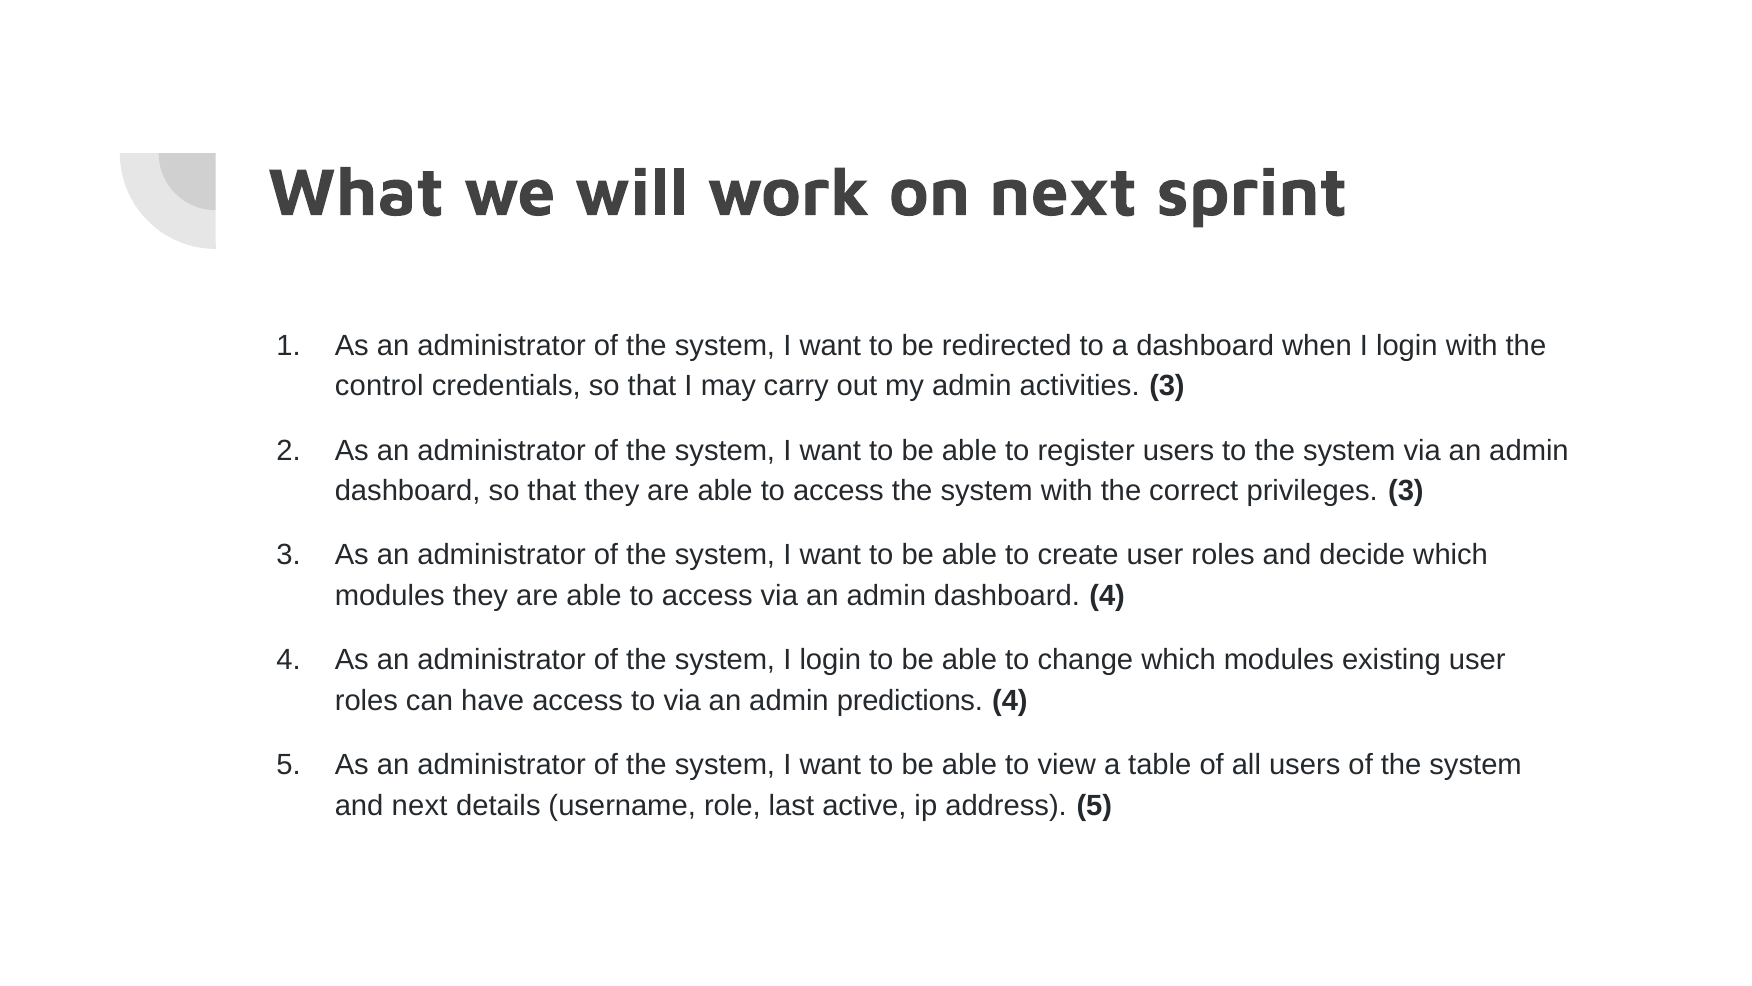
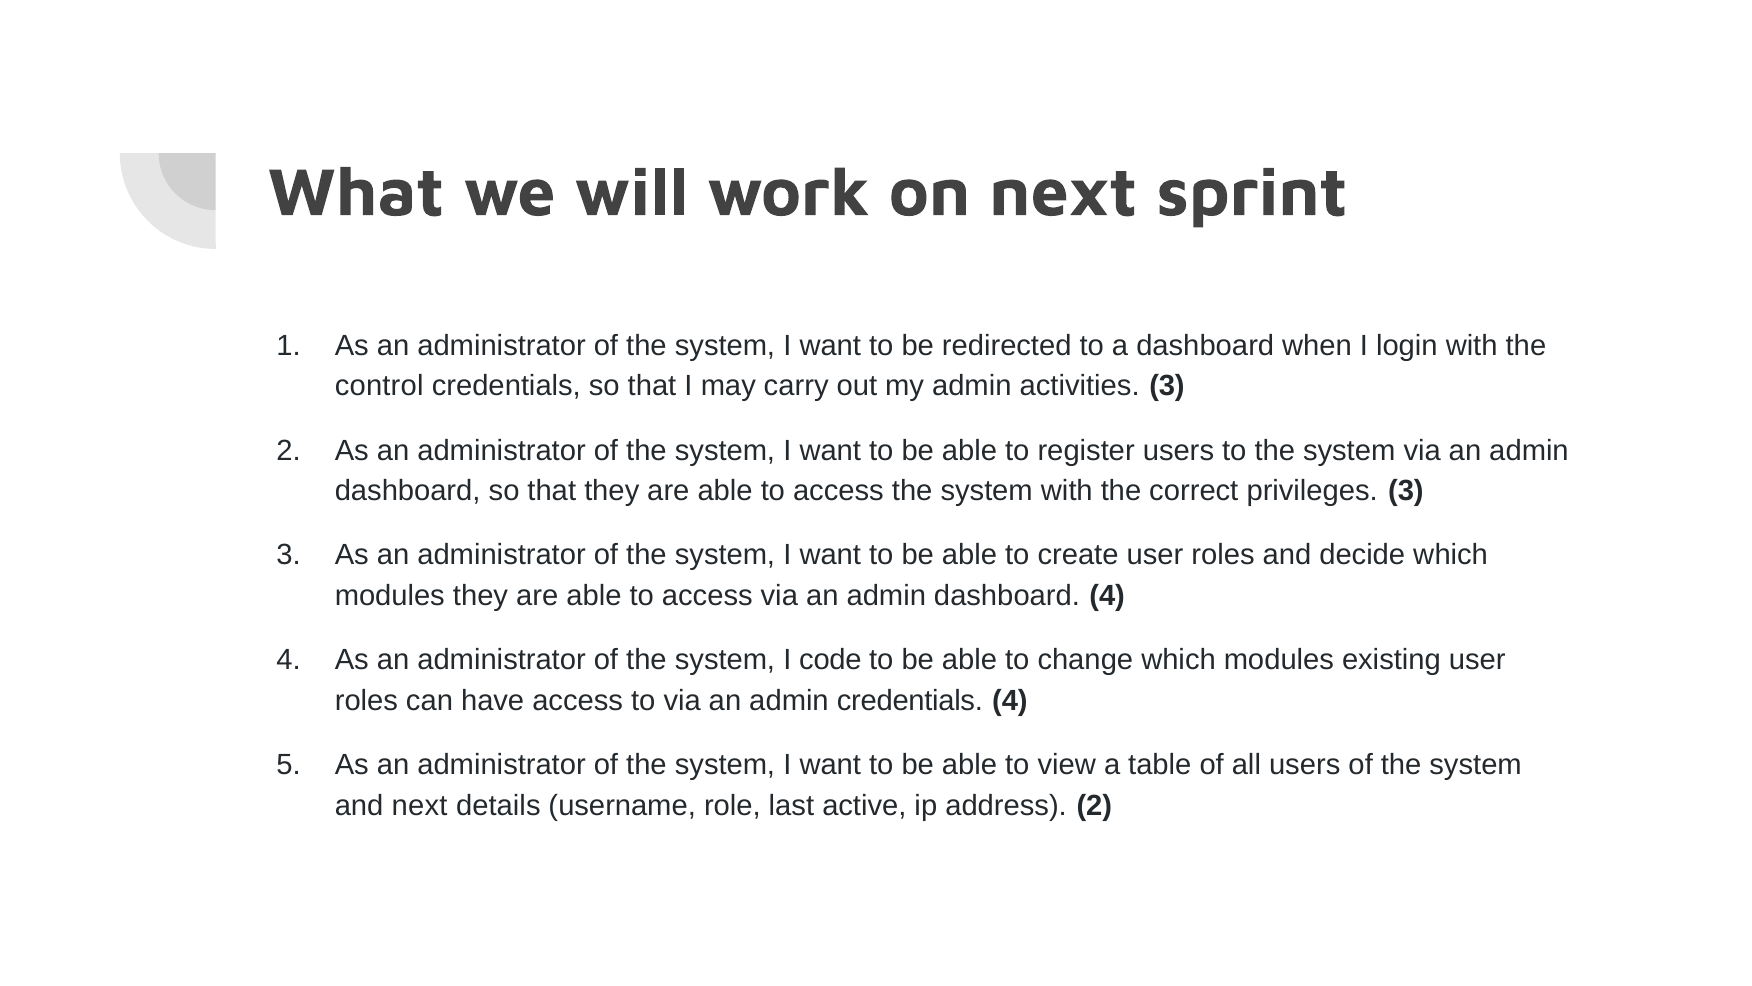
system I login: login -> code
admin predictions: predictions -> credentials
address 5: 5 -> 2
